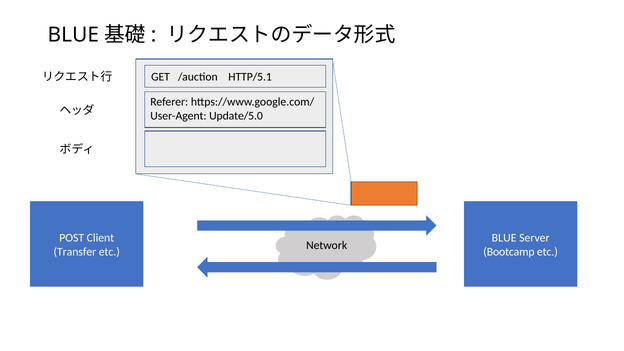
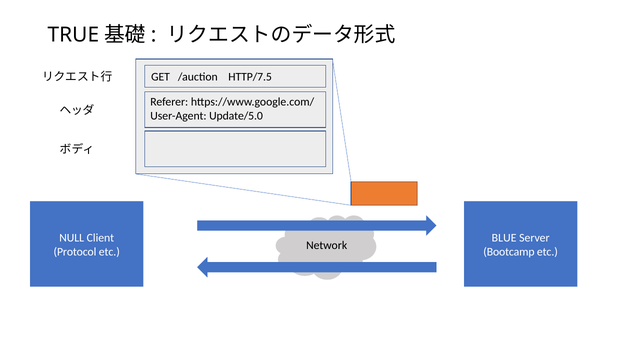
BLUE at (73, 35): BLUE -> TRUE
HTTP/5.1: HTTP/5.1 -> HTTP/7.5
POST: POST -> NULL
Transfer: Transfer -> Protocol
